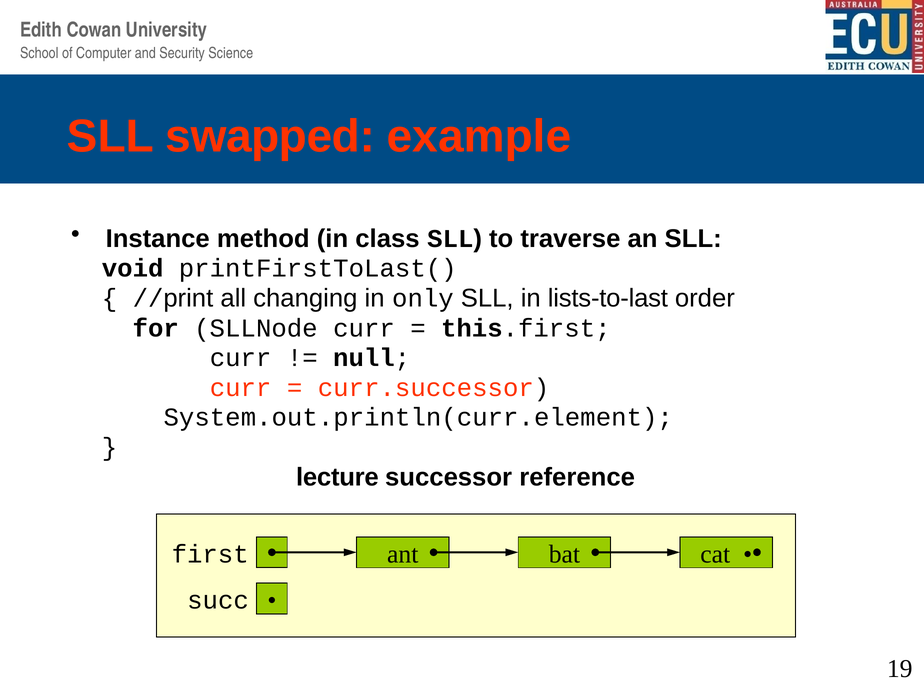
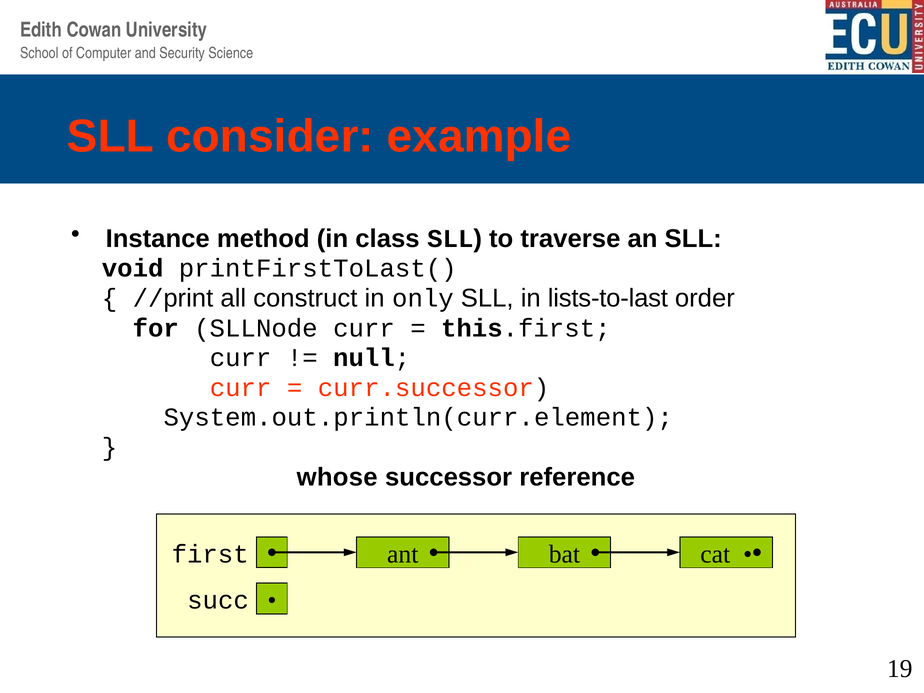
swapped: swapped -> consider
changing: changing -> construct
lecture: lecture -> whose
